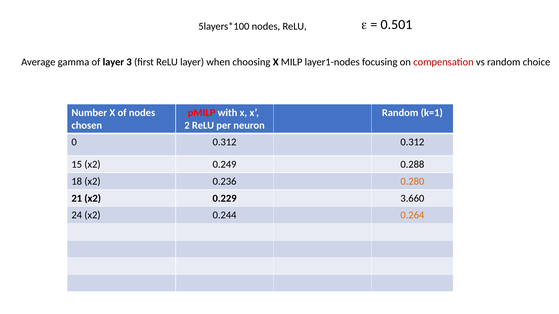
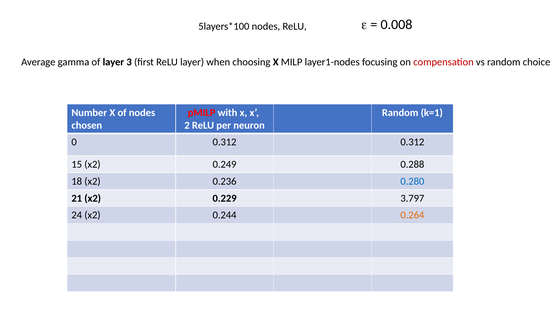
0.501: 0.501 -> 0.008
0.280 colour: orange -> blue
3.660: 3.660 -> 3.797
